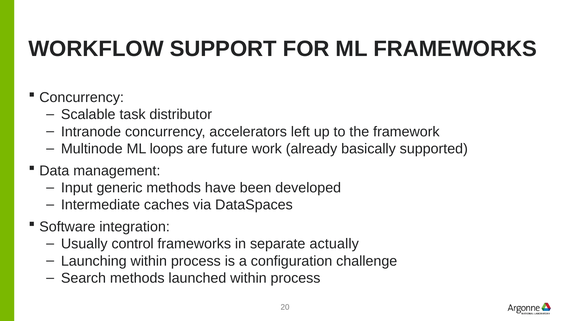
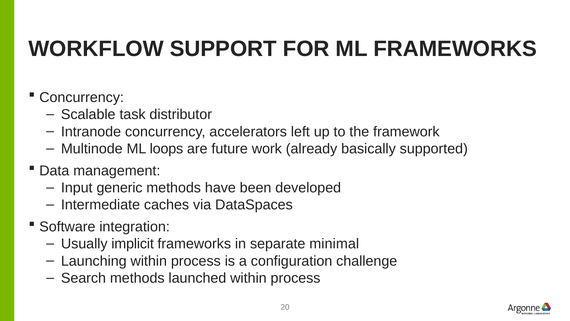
control: control -> implicit
actually: actually -> minimal
